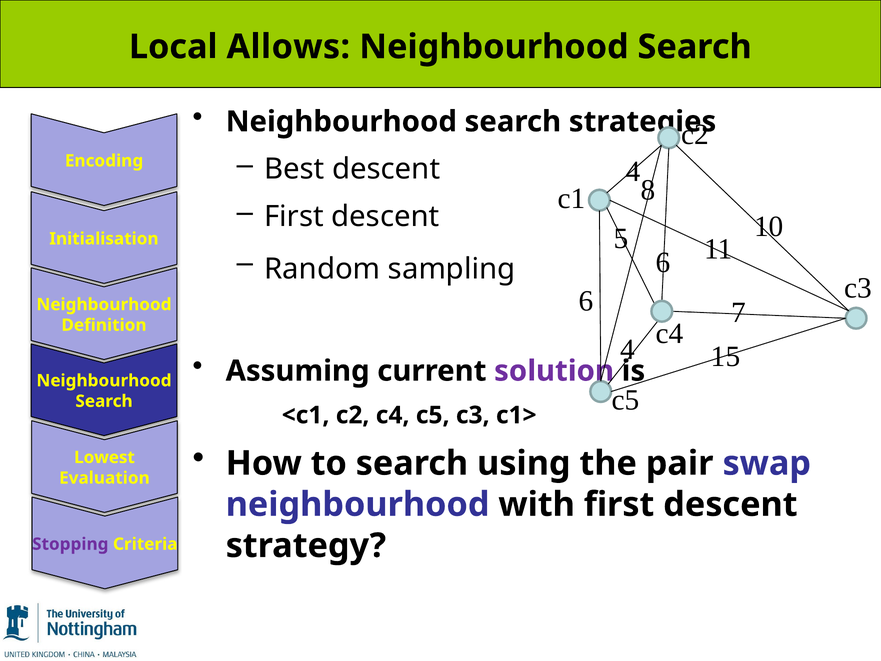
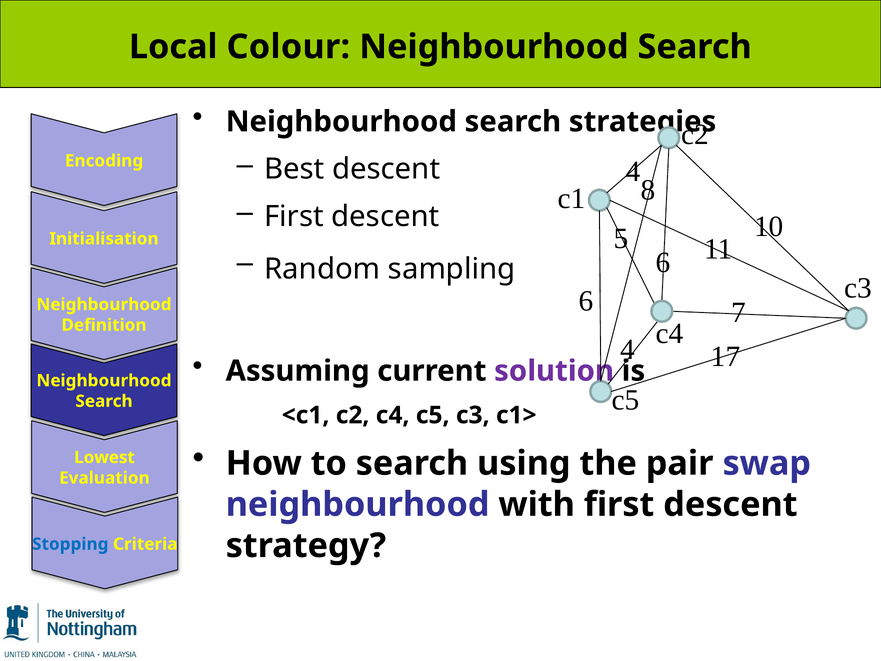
Allows: Allows -> Colour
15: 15 -> 17
Stopping colour: purple -> blue
